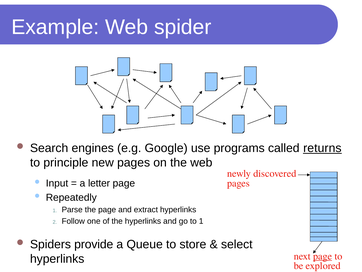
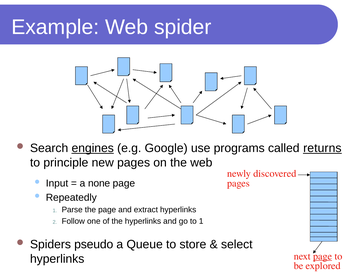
engines underline: none -> present
letter: letter -> none
provide: provide -> pseudo
